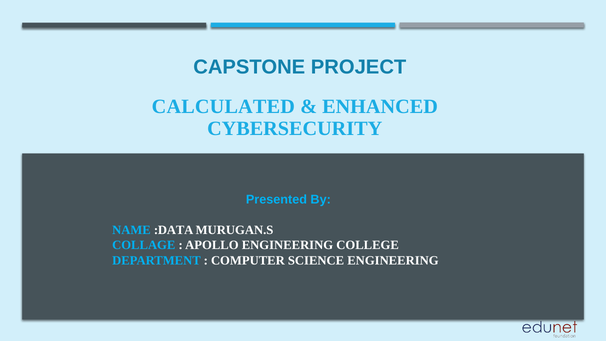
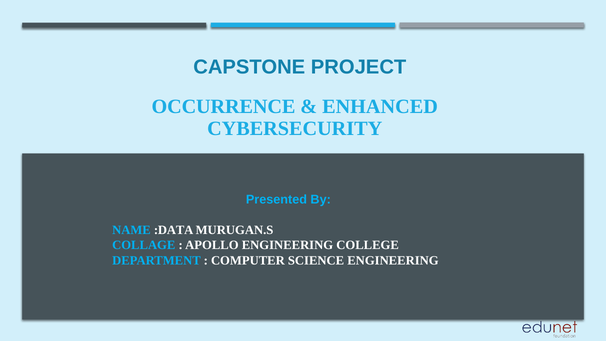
CALCULATED: CALCULATED -> OCCURRENCE
